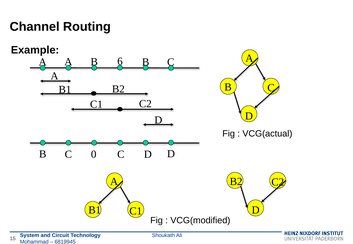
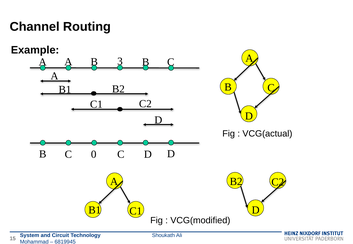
6: 6 -> 3
